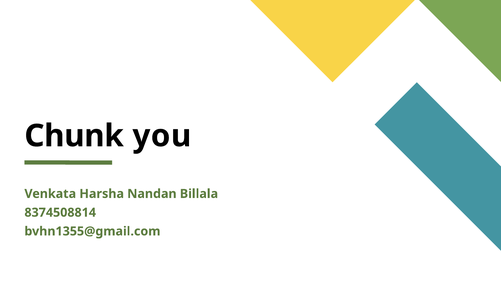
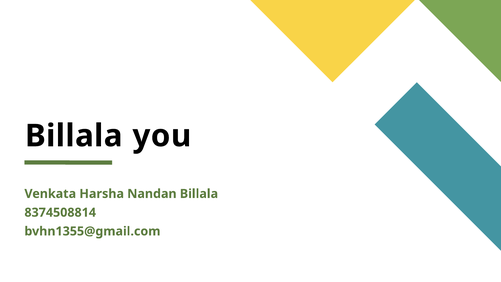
Chunk at (74, 136): Chunk -> Billala
